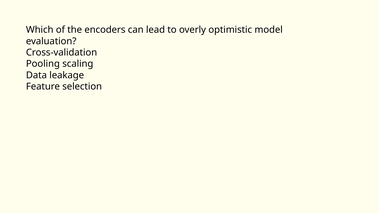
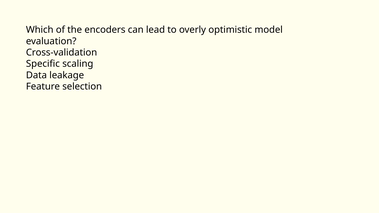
Pooling: Pooling -> Specific
